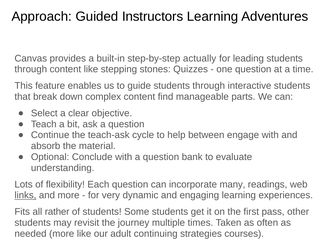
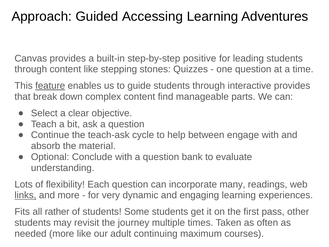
Instructors: Instructors -> Accessing
actually: actually -> positive
feature underline: none -> present
interactive students: students -> provides
strategies: strategies -> maximum
